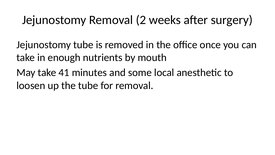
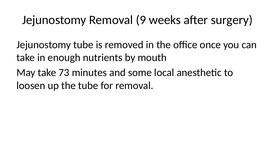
2: 2 -> 9
41: 41 -> 73
